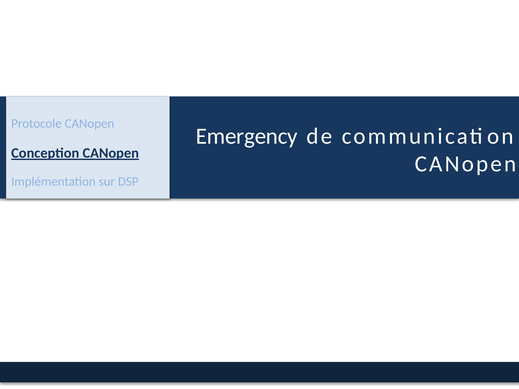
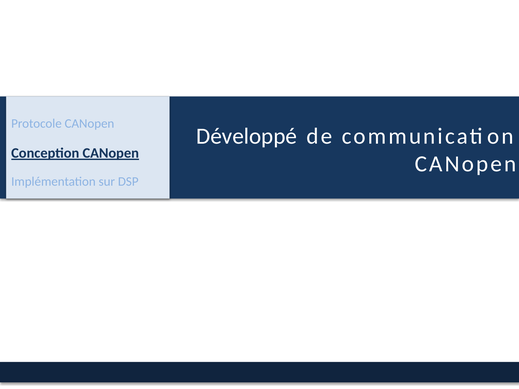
Emergency: Emergency -> Développé
